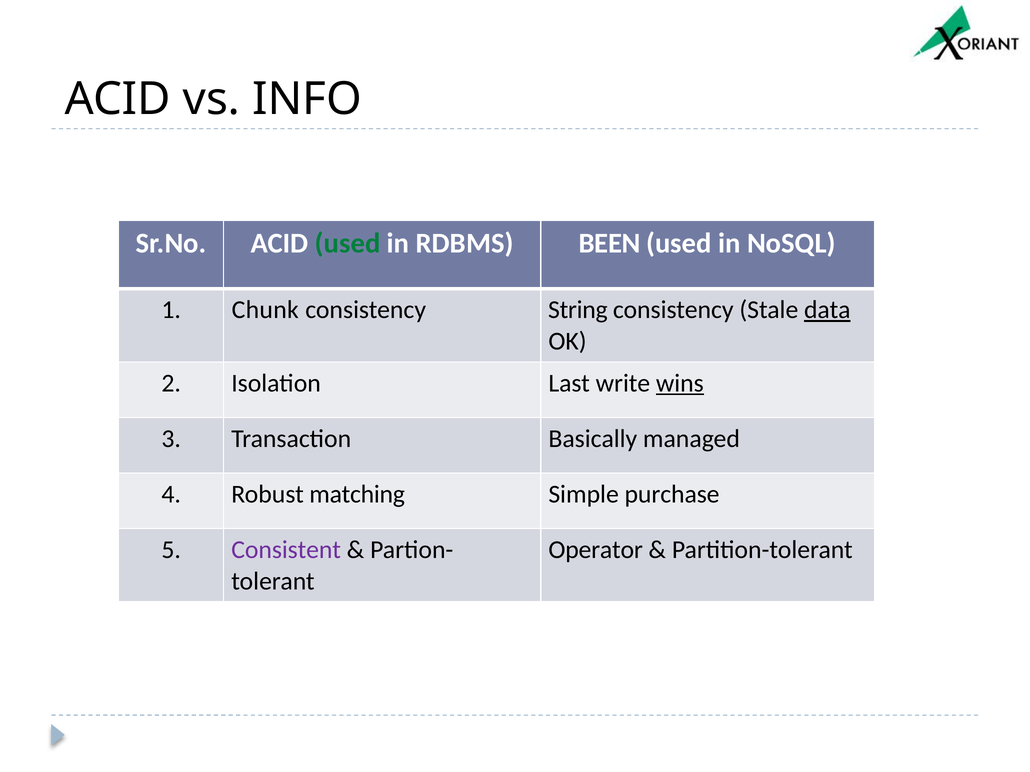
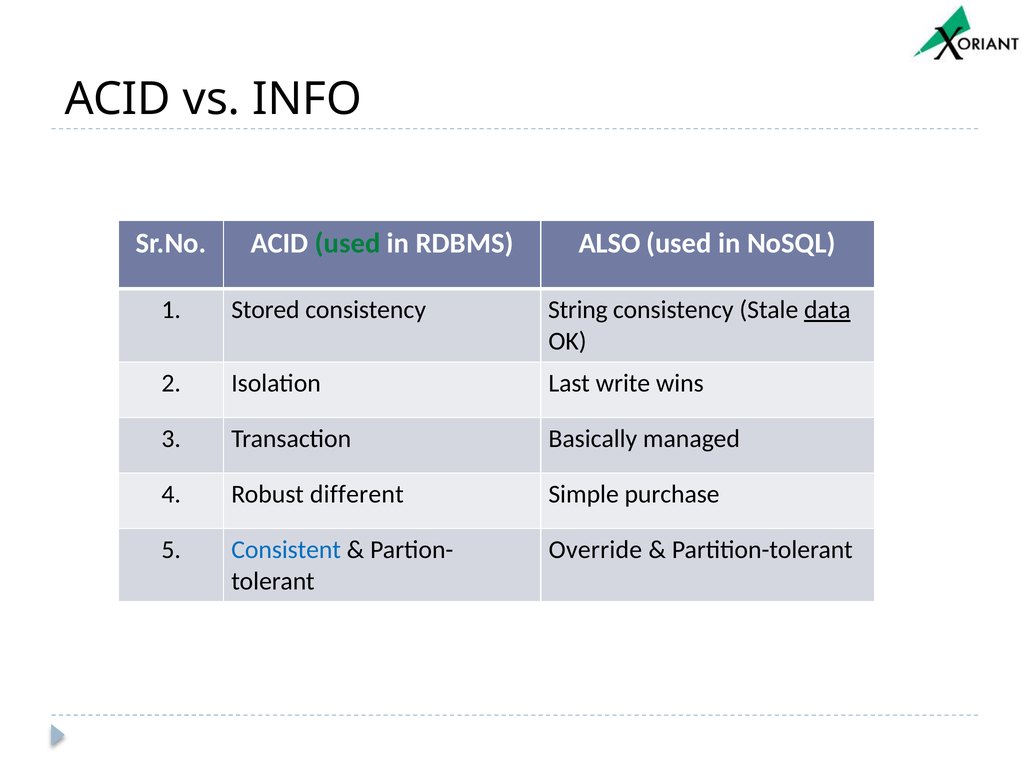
BEEN: BEEN -> ALSO
Chunk: Chunk -> Stored
wins underline: present -> none
matching: matching -> different
Consistent colour: purple -> blue
Operator: Operator -> Override
